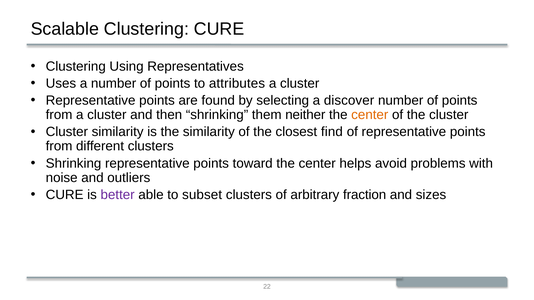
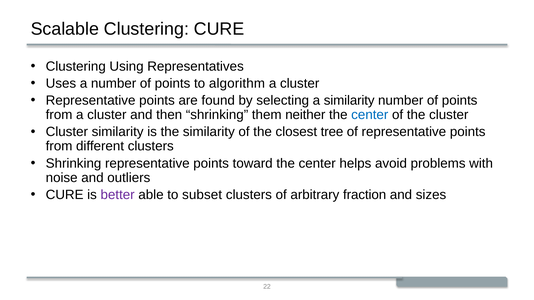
attributes: attributes -> algorithm
a discover: discover -> similarity
center at (370, 115) colour: orange -> blue
find: find -> tree
